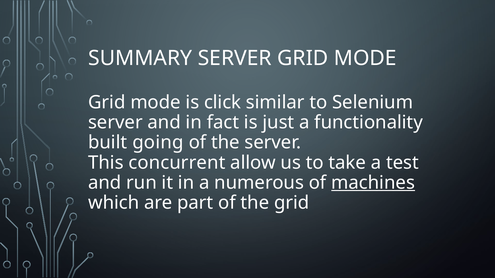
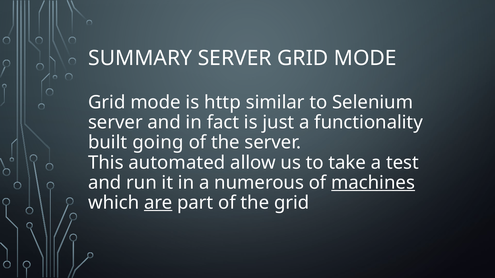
click: click -> http
concurrent: concurrent -> automated
are underline: none -> present
